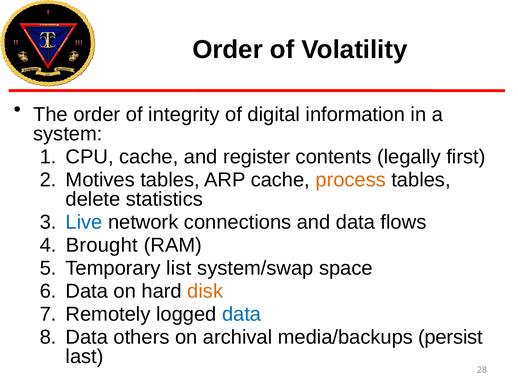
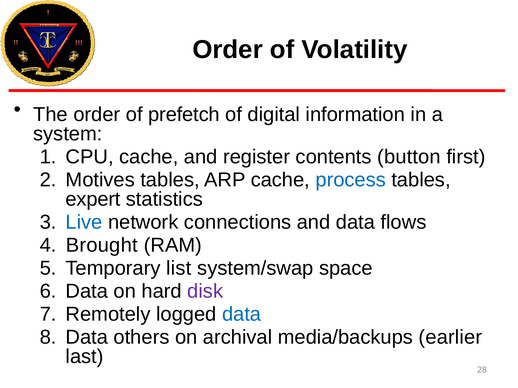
integrity: integrity -> prefetch
legally: legally -> button
process colour: orange -> blue
delete: delete -> expert
disk colour: orange -> purple
persist: persist -> earlier
